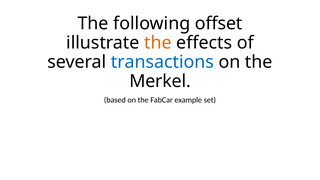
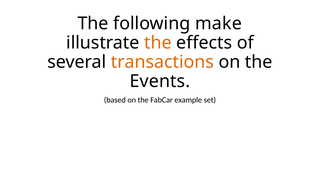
offset: offset -> make
transactions colour: blue -> orange
Merkel: Merkel -> Events
